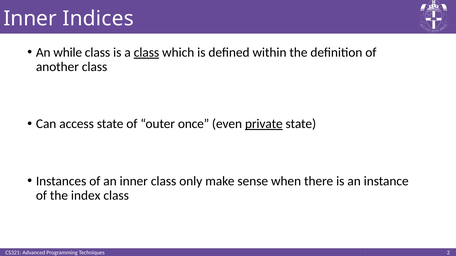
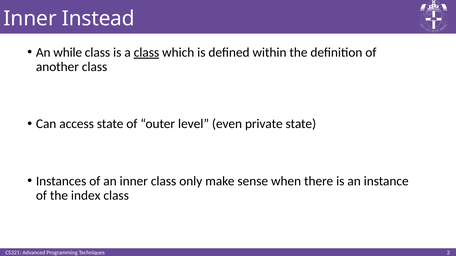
Indices: Indices -> Instead
once: once -> level
private underline: present -> none
